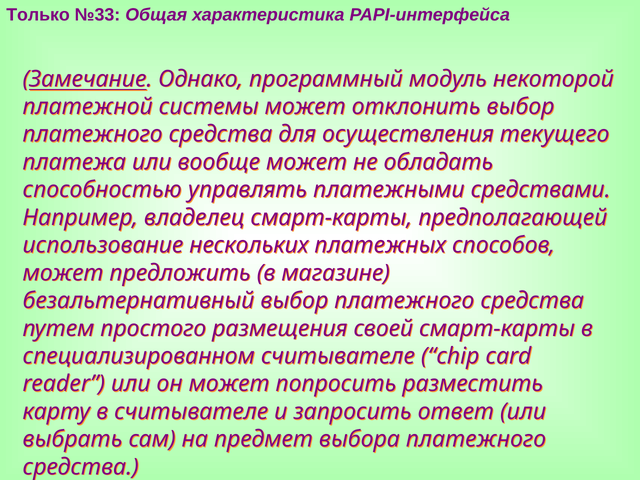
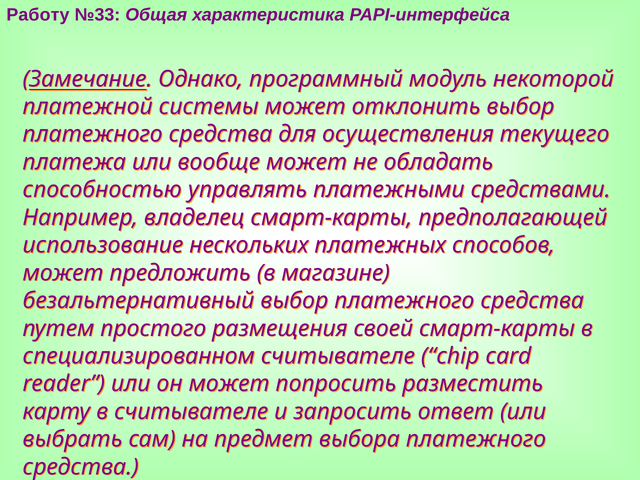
Только: Только -> Работу
